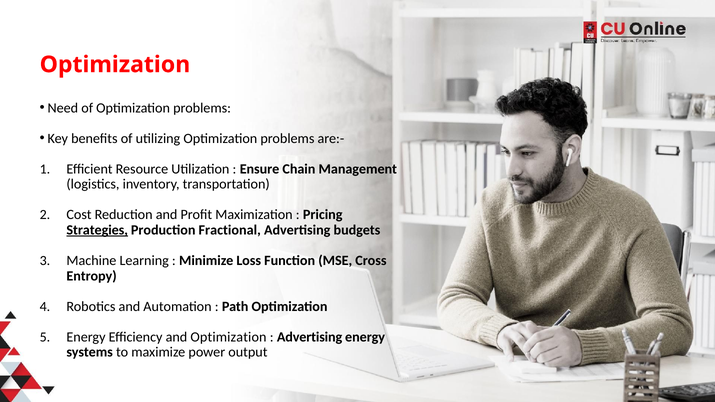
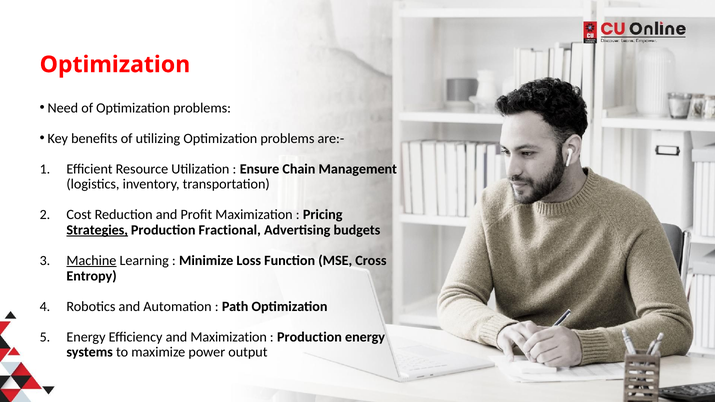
Machine underline: none -> present
and Optimization: Optimization -> Maximization
Advertising at (310, 337): Advertising -> Production
